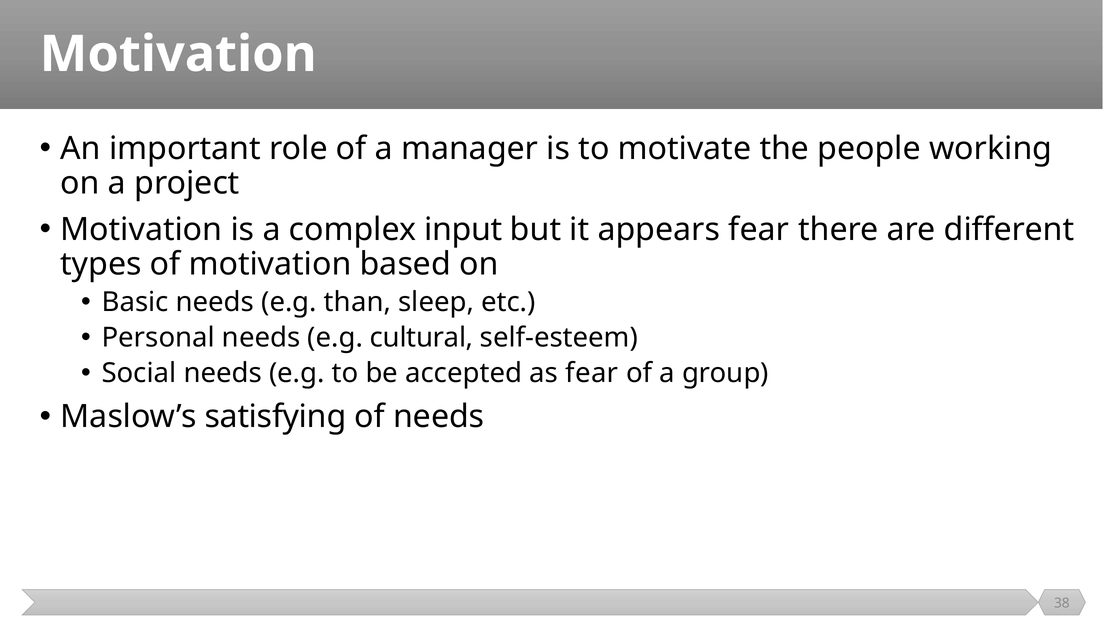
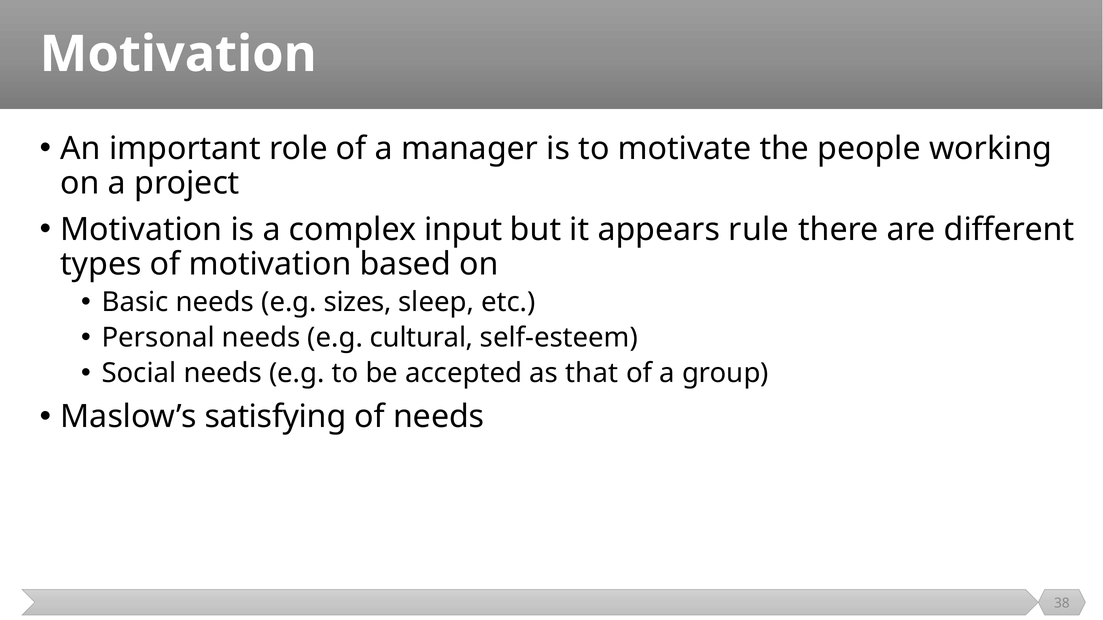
appears fear: fear -> rule
than: than -> sizes
as fear: fear -> that
